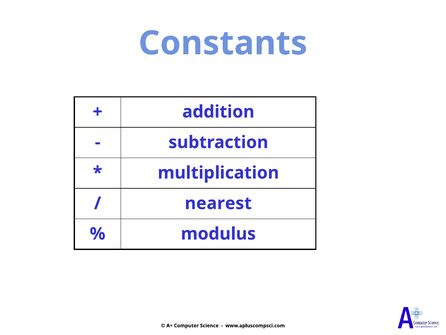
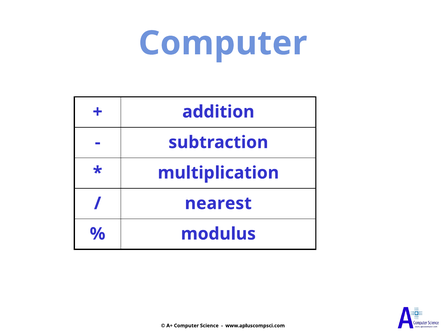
Constants at (223, 43): Constants -> Computer
